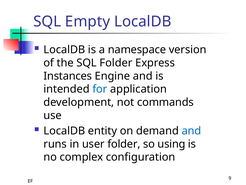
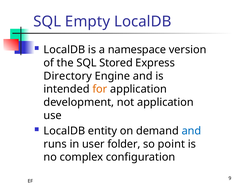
SQL Folder: Folder -> Stored
Instances: Instances -> Directory
for colour: blue -> orange
not commands: commands -> application
using: using -> point
